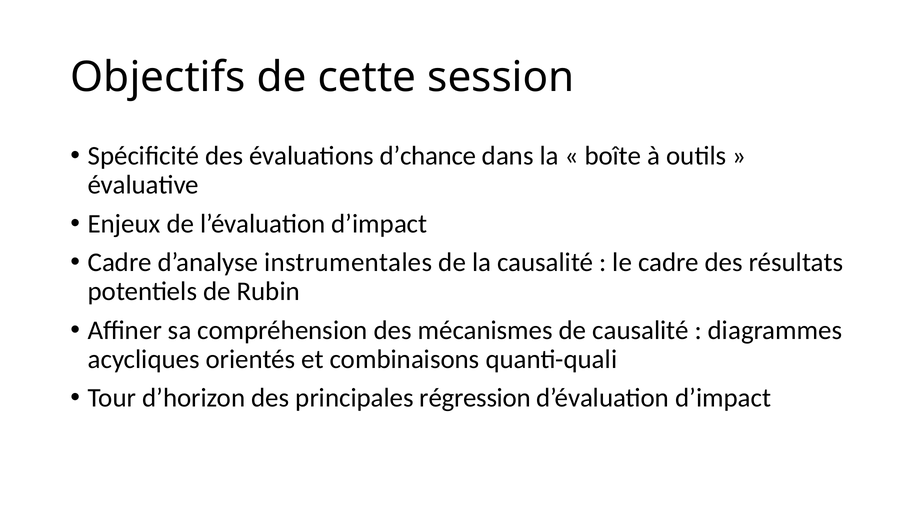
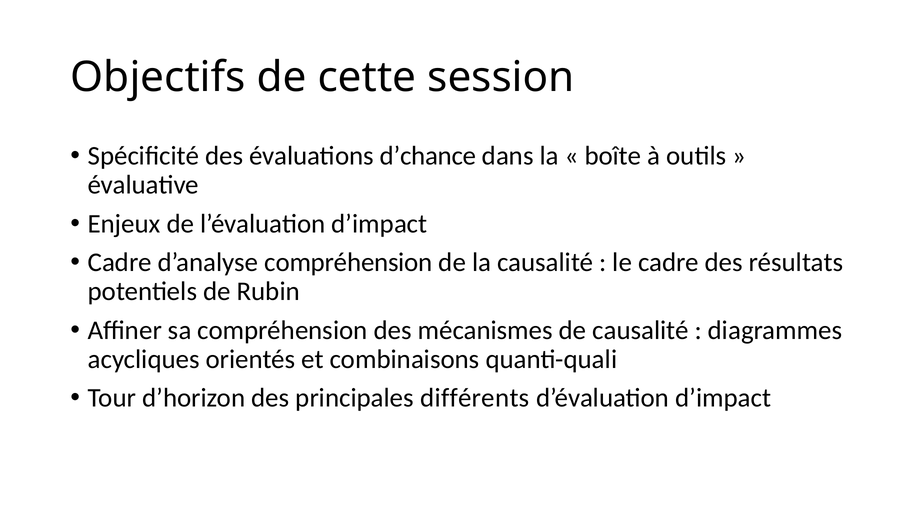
d’analyse instrumentales: instrumentales -> compréhension
régression: régression -> différents
